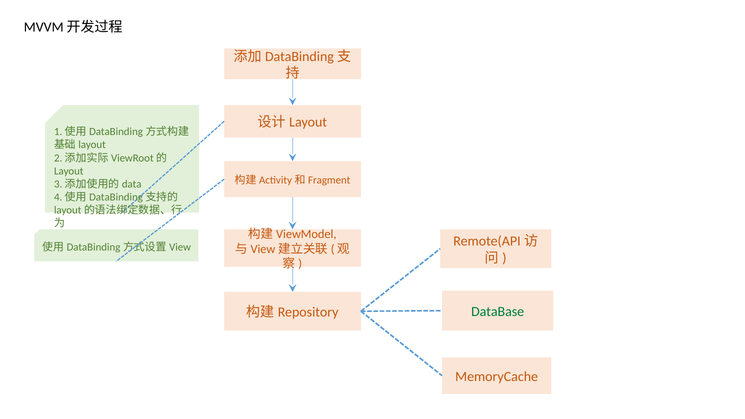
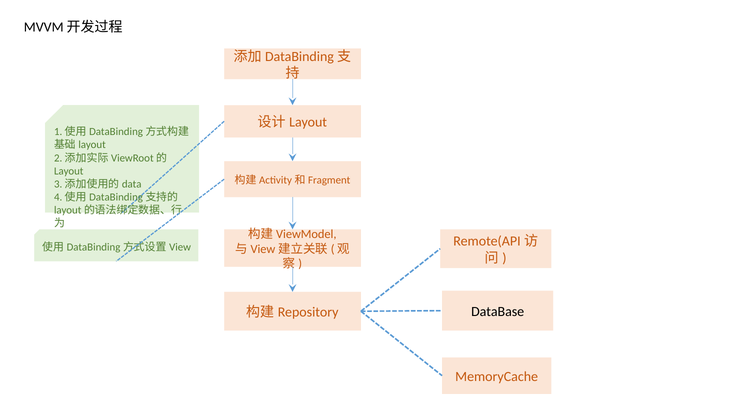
DataBase colour: green -> black
